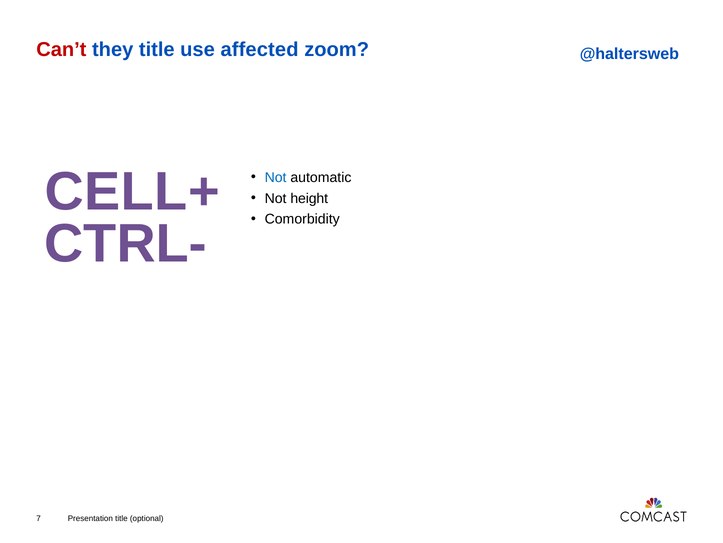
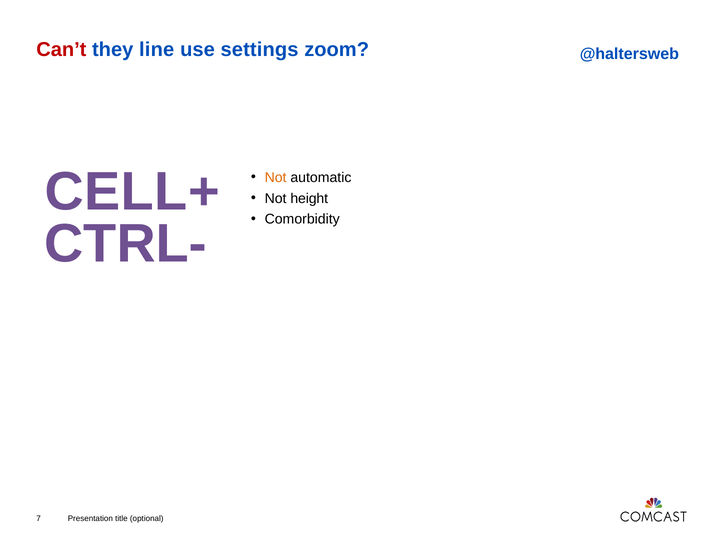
they title: title -> line
affected: affected -> settings
Not at (276, 177) colour: blue -> orange
